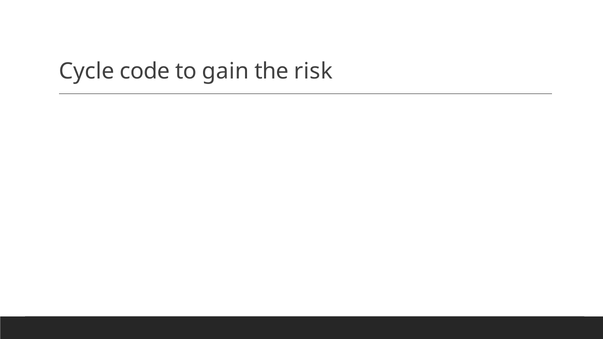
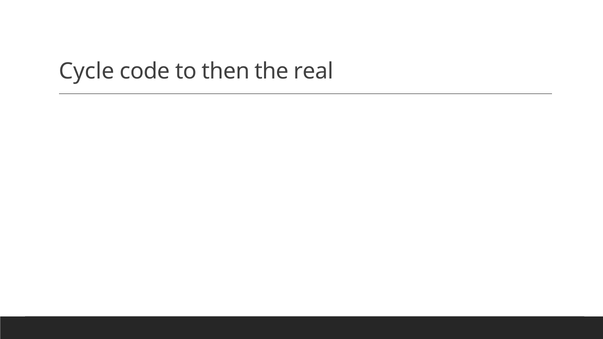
gain: gain -> then
risk: risk -> real
